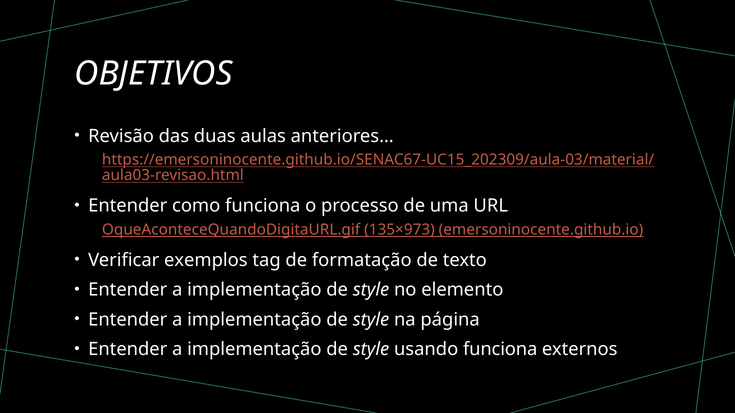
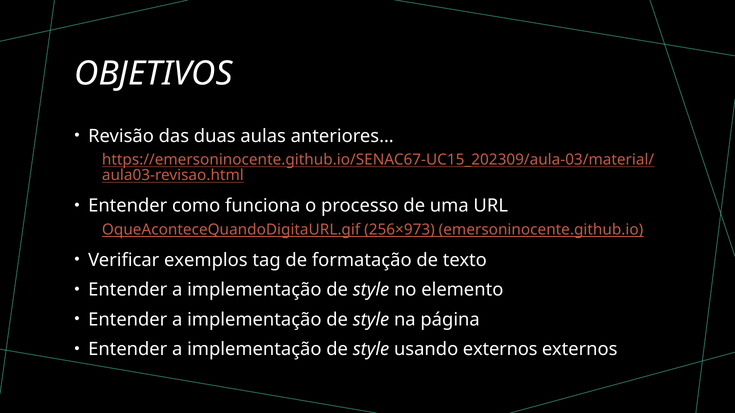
135×973: 135×973 -> 256×973
usando funciona: funciona -> externos
